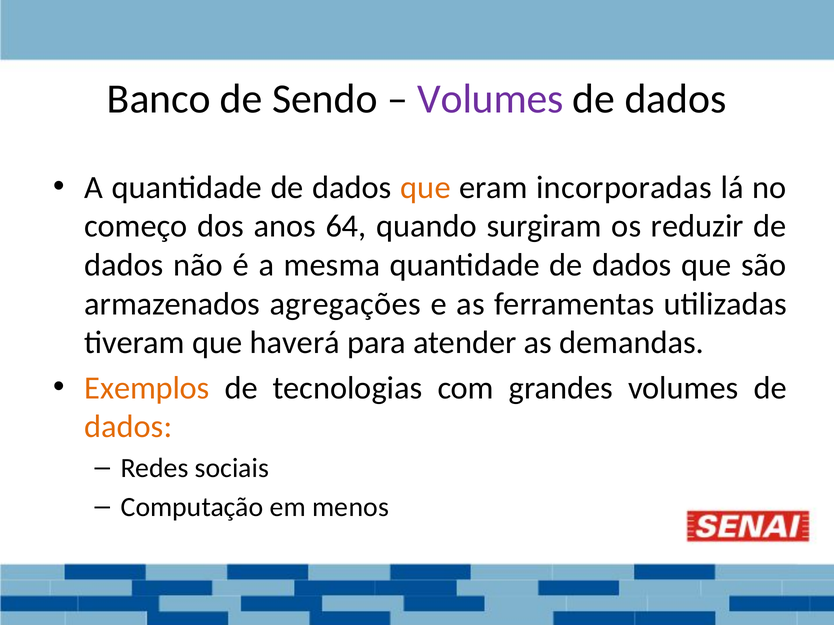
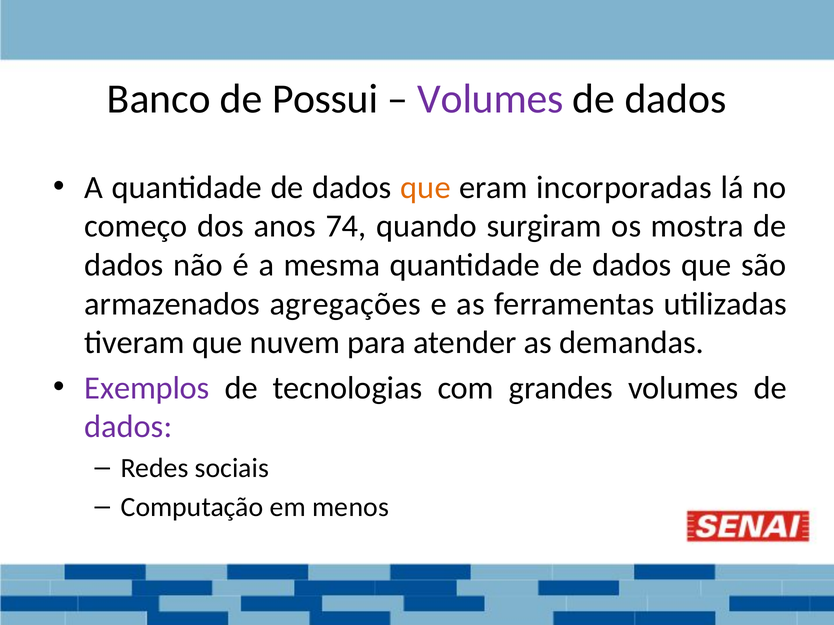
Sendo: Sendo -> Possui
64: 64 -> 74
reduzir: reduzir -> mostra
haverá: haverá -> nuvem
Exemplos colour: orange -> purple
dados at (128, 427) colour: orange -> purple
